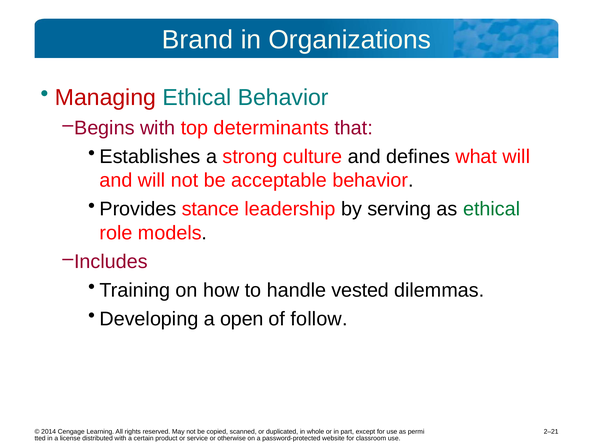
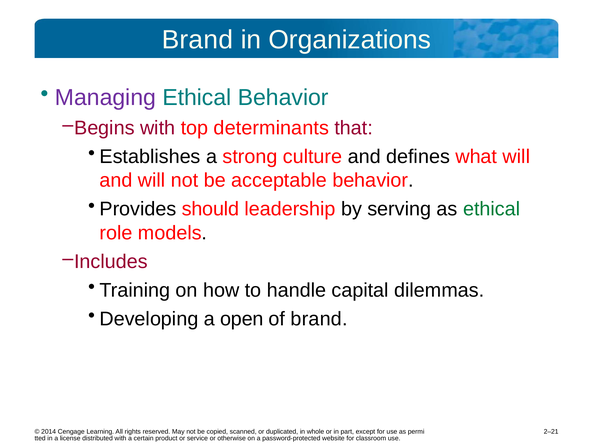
Managing colour: red -> purple
stance: stance -> should
vested: vested -> capital
of follow: follow -> brand
